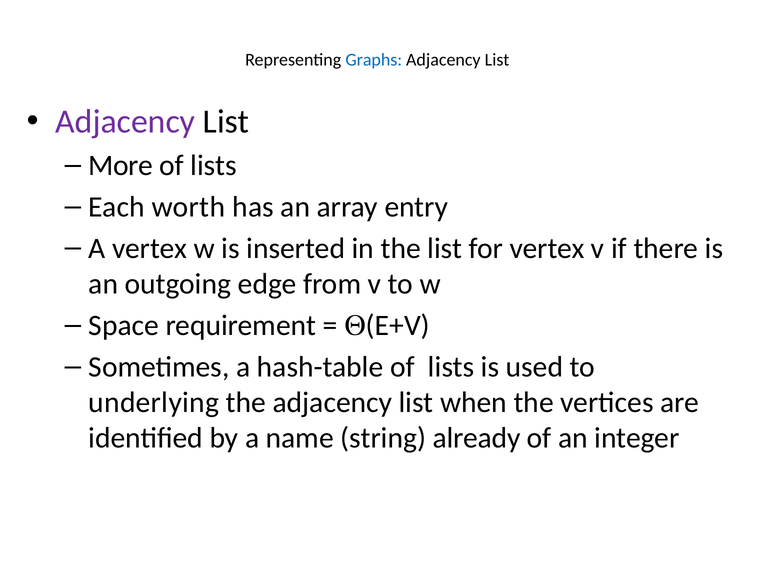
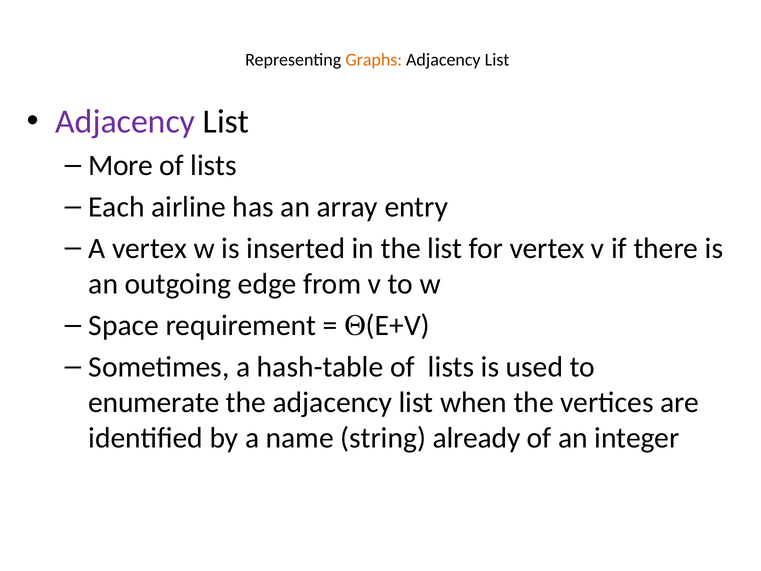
Graphs colour: blue -> orange
worth: worth -> airline
underlying: underlying -> enumerate
